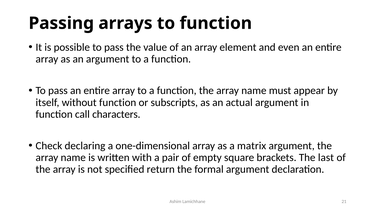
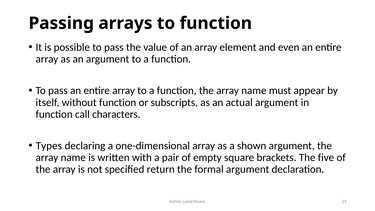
Check: Check -> Types
matrix: matrix -> shown
last: last -> five
